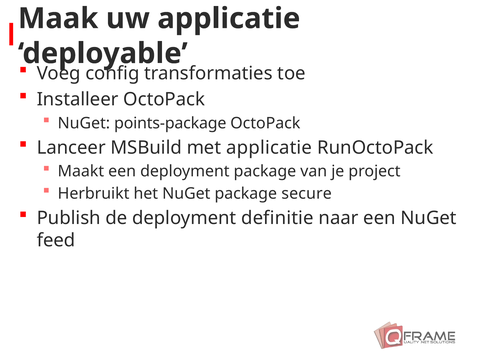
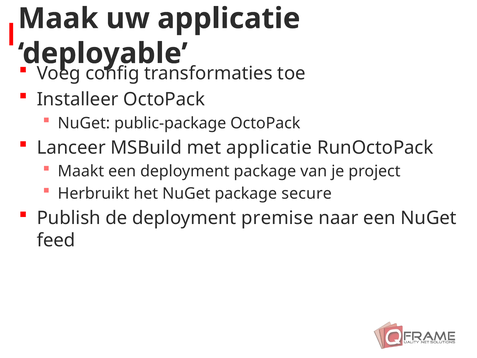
points-package: points-package -> public-package
definitie: definitie -> premise
